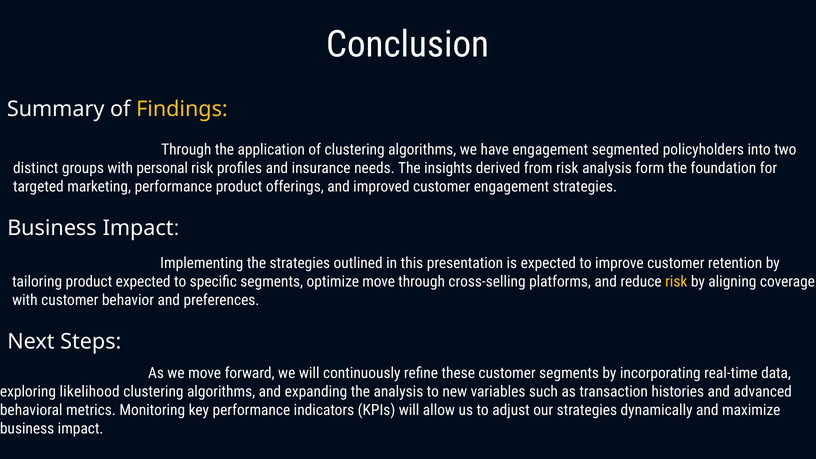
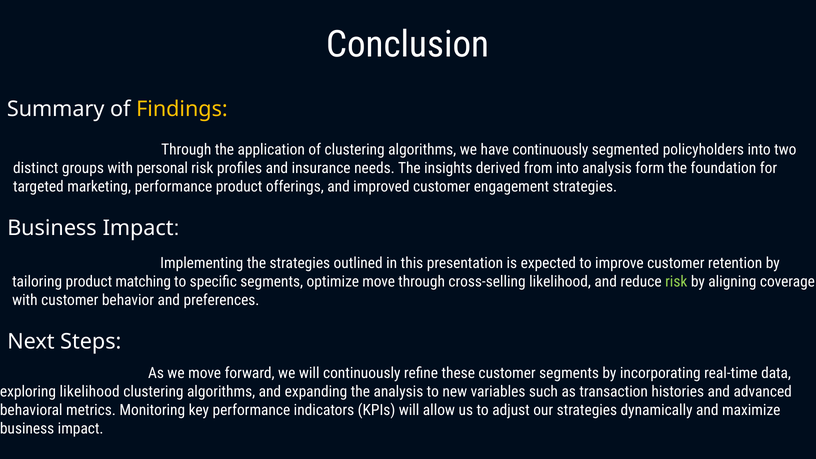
have engagement: engagement -> continuously
from risk: risk -> into
product expected: expected -> matching
cross-selling platforms: platforms -> likelihood
risk at (676, 282) colour: yellow -> light green
